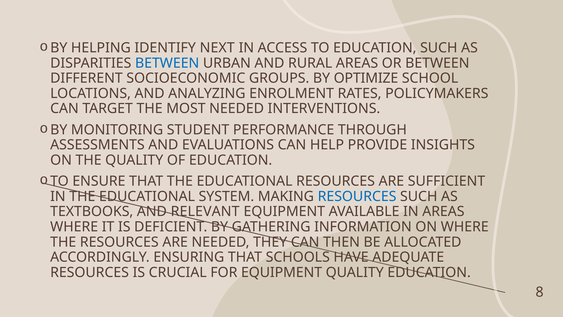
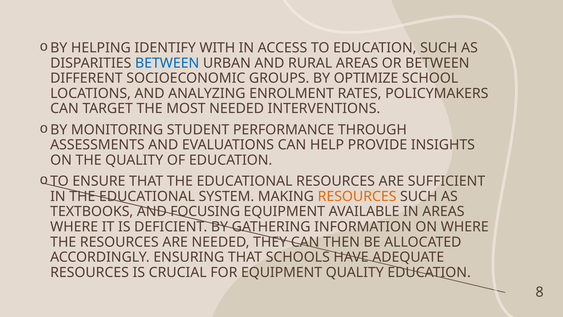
NEXT: NEXT -> WITH
RESOURCES at (357, 196) colour: blue -> orange
RELEVANT: RELEVANT -> FOCUSING
